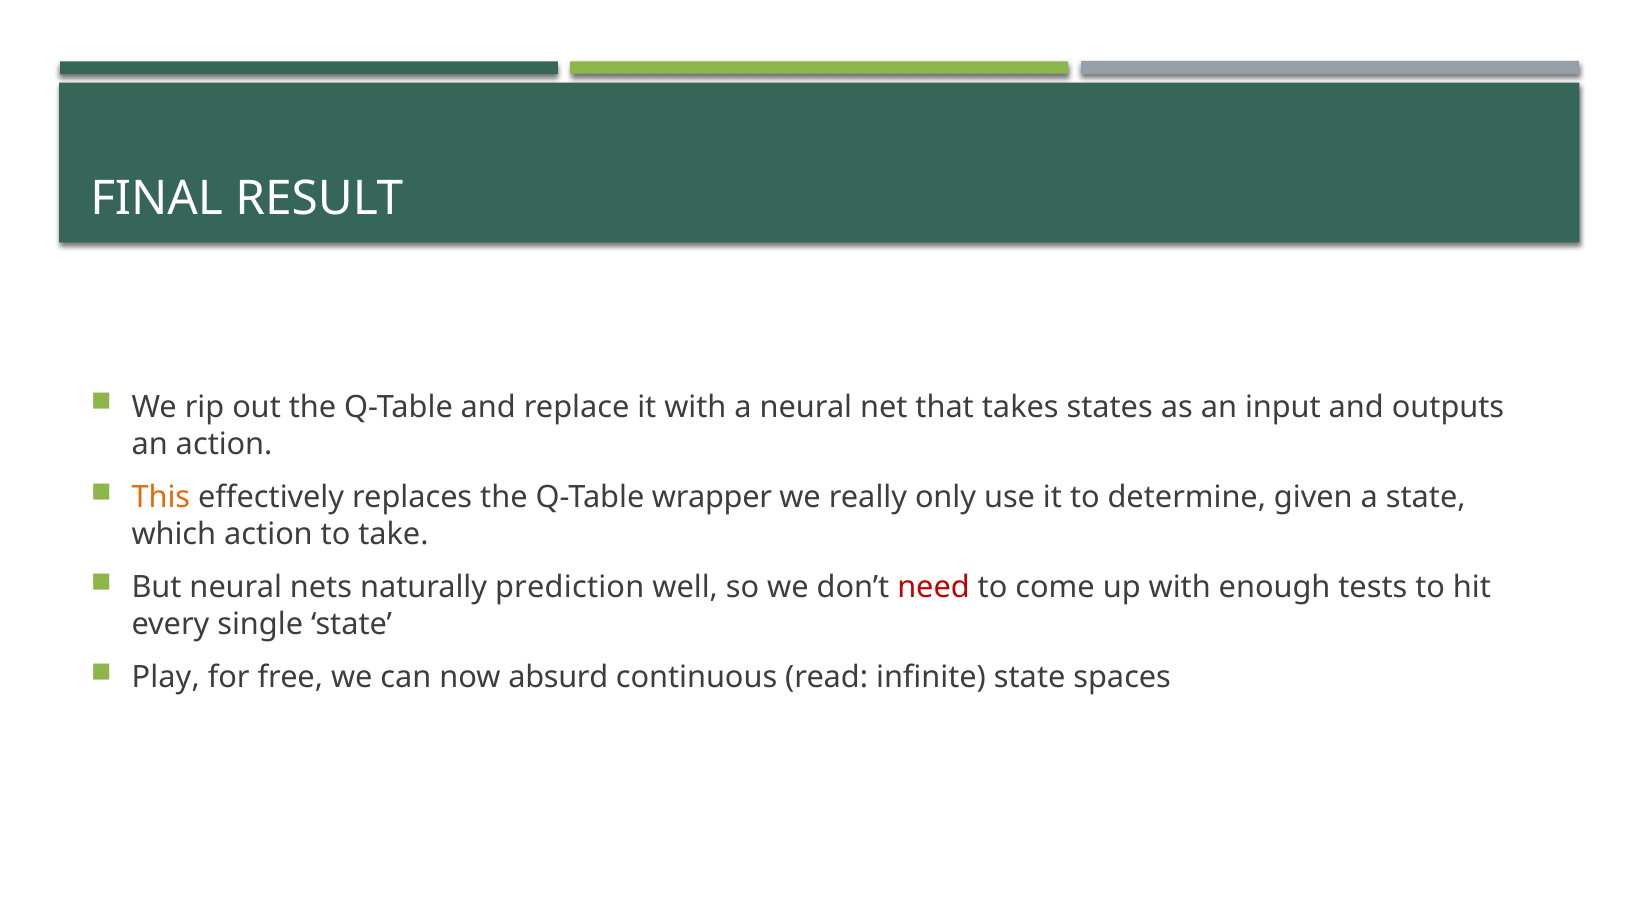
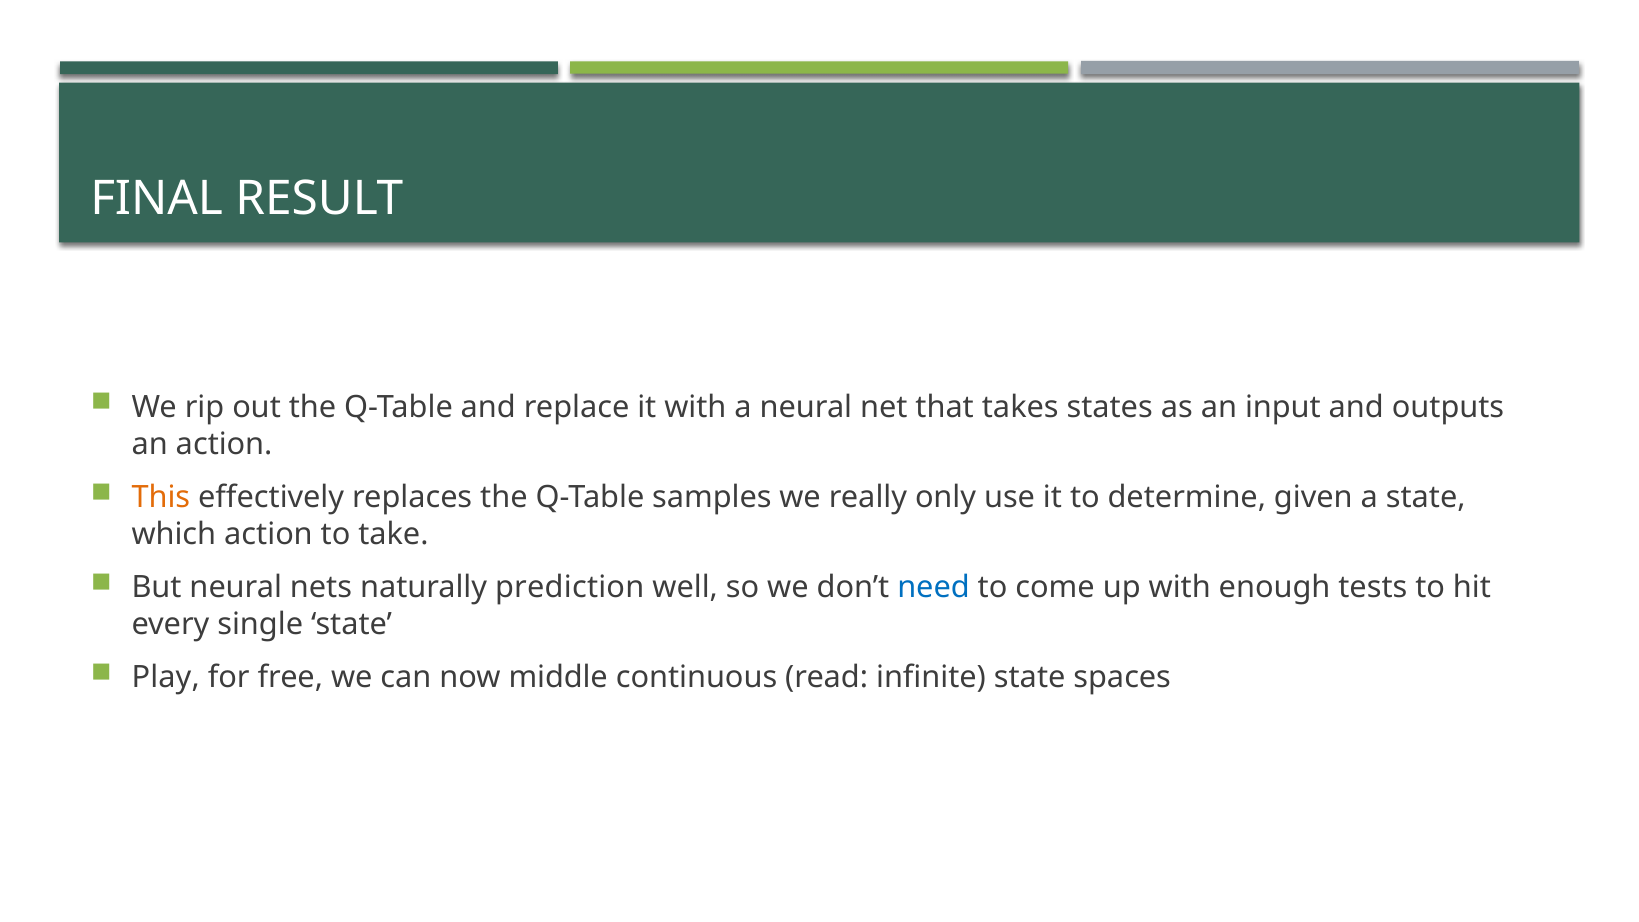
wrapper: wrapper -> samples
need colour: red -> blue
absurd: absurd -> middle
